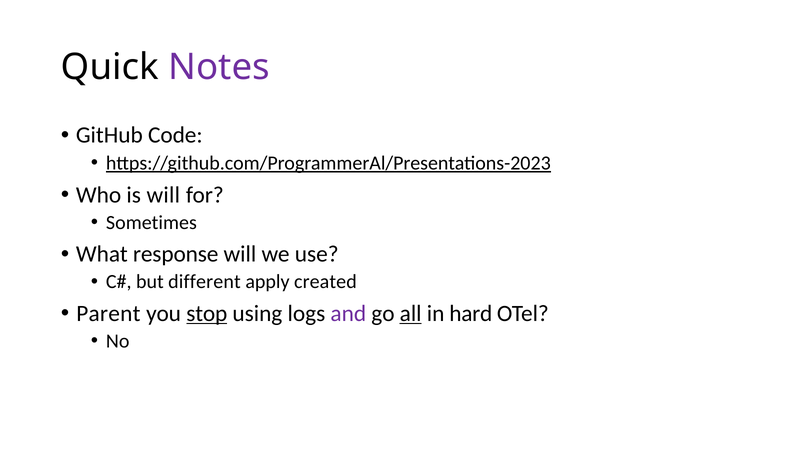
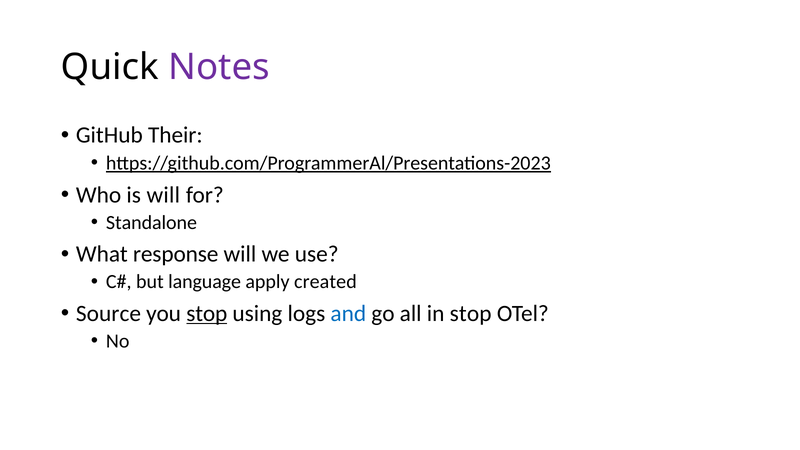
Code: Code -> Their
Sometimes: Sometimes -> Standalone
different: different -> language
Parent: Parent -> Source
and colour: purple -> blue
all underline: present -> none
in hard: hard -> stop
